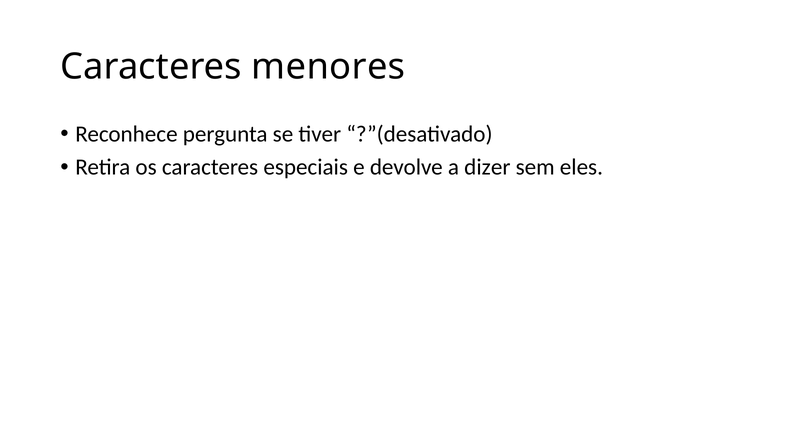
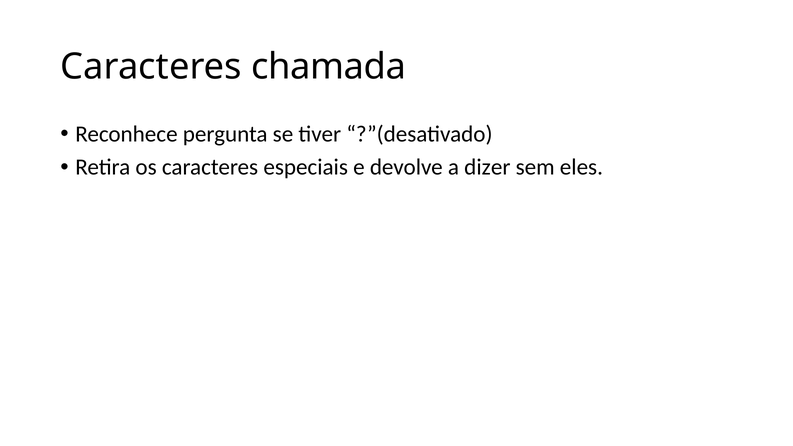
menores: menores -> chamada
